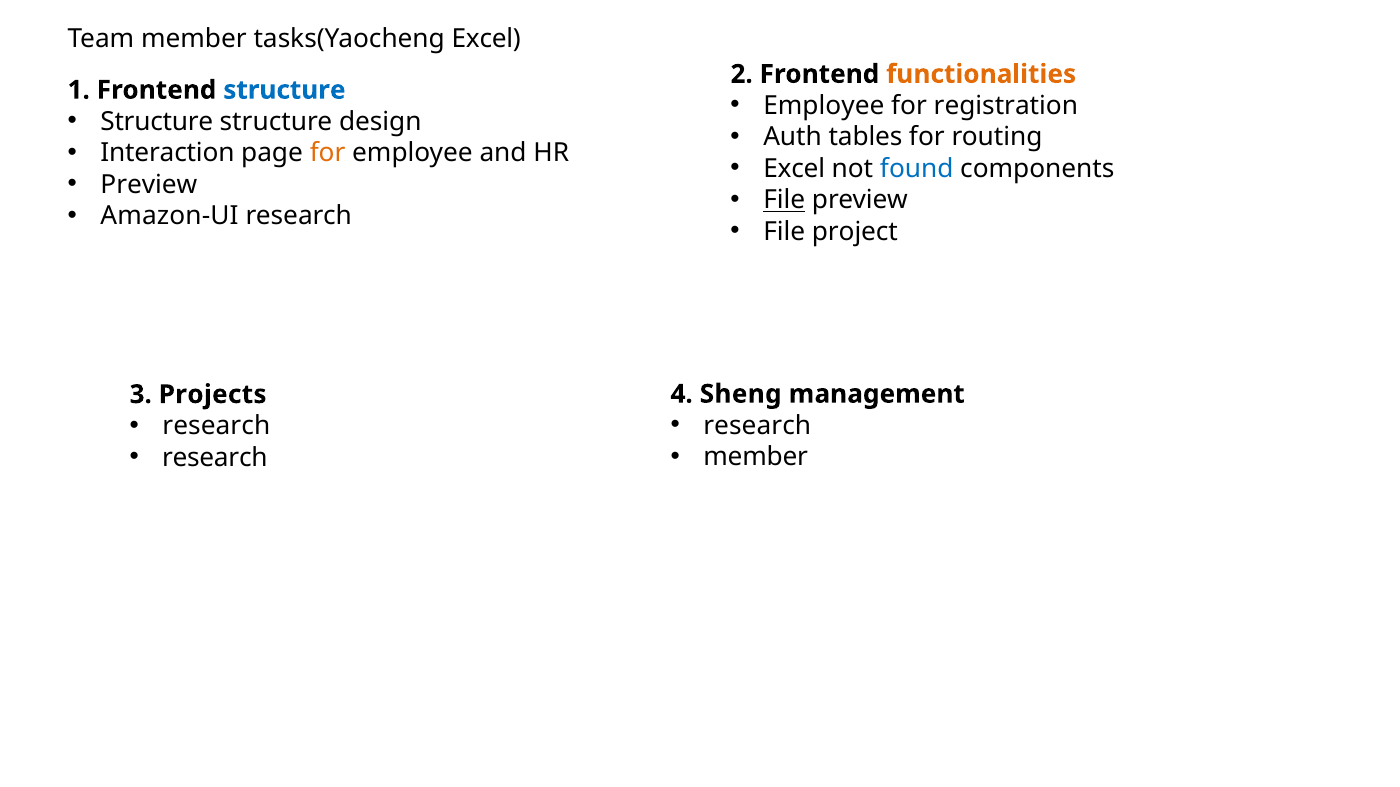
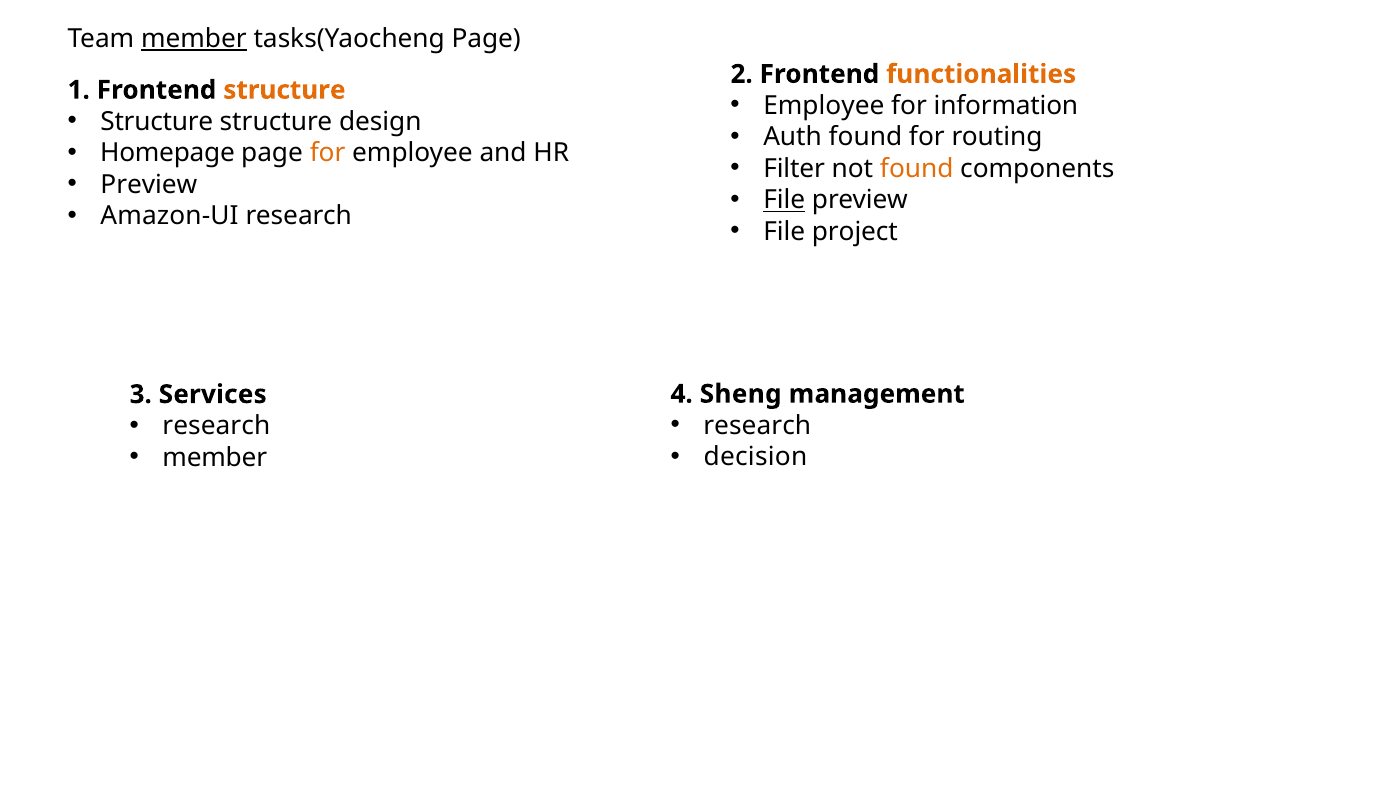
member at (194, 39) underline: none -> present
tasks(Yaocheng Excel: Excel -> Page
structure at (284, 90) colour: blue -> orange
registration: registration -> information
Auth tables: tables -> found
Interaction: Interaction -> Homepage
Excel at (794, 169): Excel -> Filter
found at (917, 169) colour: blue -> orange
Projects: Projects -> Services
member at (756, 457): member -> decision
research at (215, 458): research -> member
